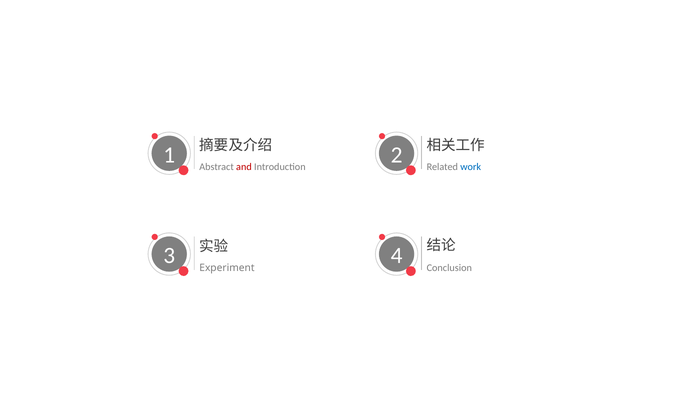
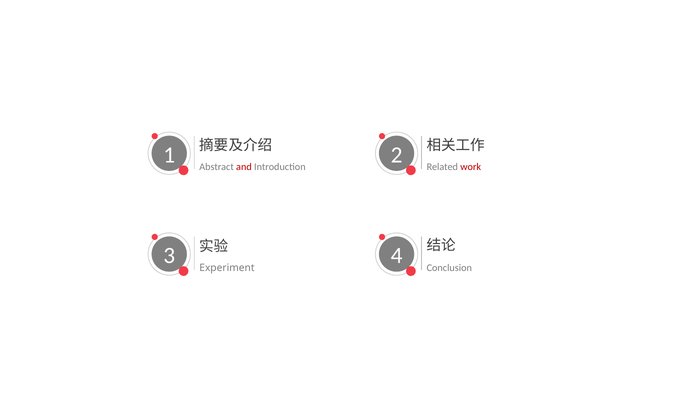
work colour: blue -> red
